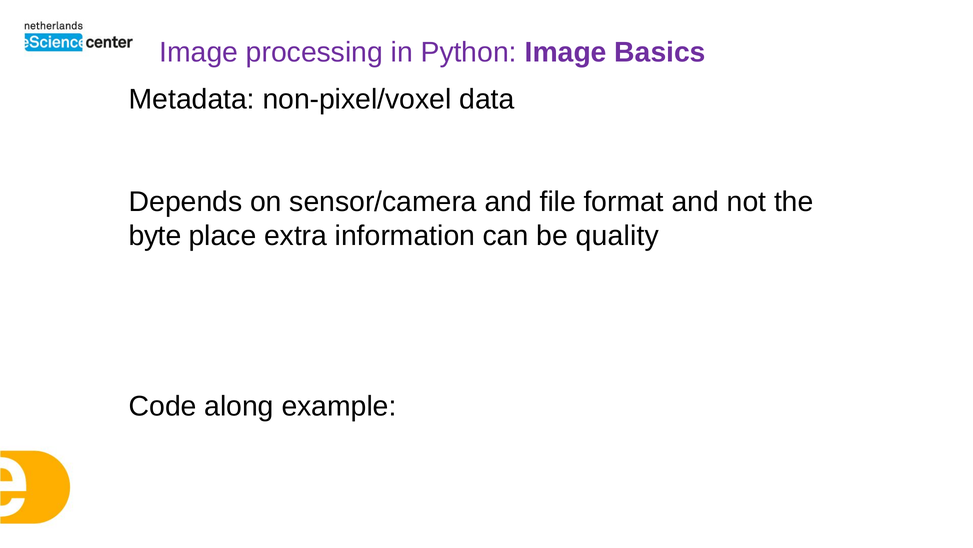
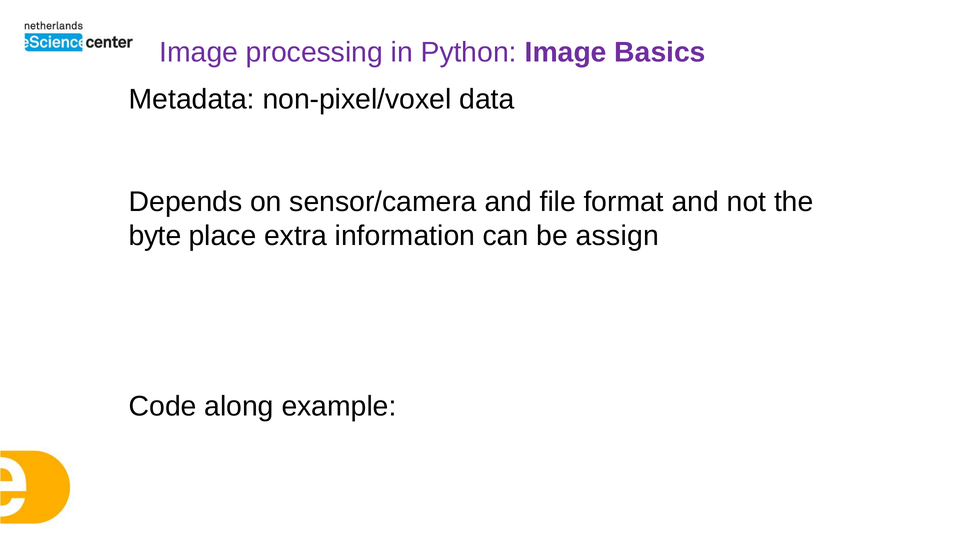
quality: quality -> assign
